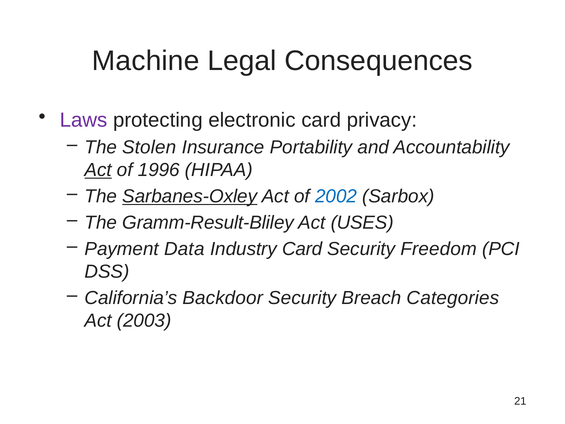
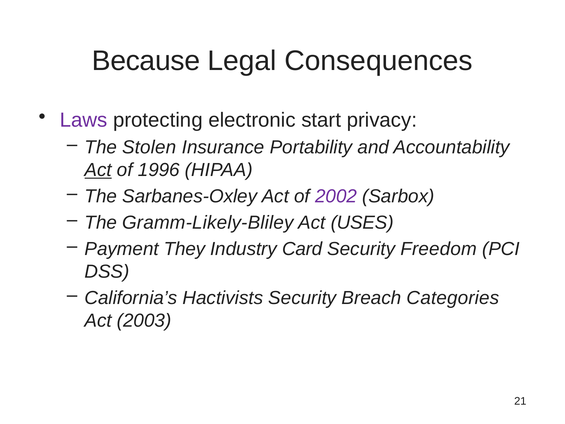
Machine: Machine -> Because
electronic card: card -> start
Sarbanes-Oxley underline: present -> none
2002 colour: blue -> purple
Gramm-Result-Bliley: Gramm-Result-Bliley -> Gramm-Likely-Bliley
Data: Data -> They
Backdoor: Backdoor -> Hactivists
